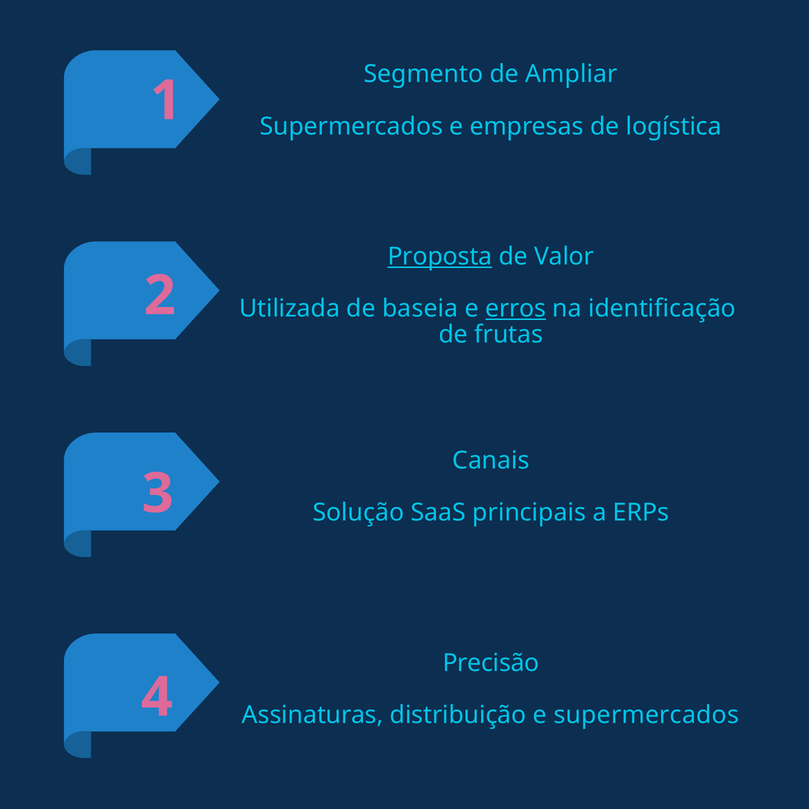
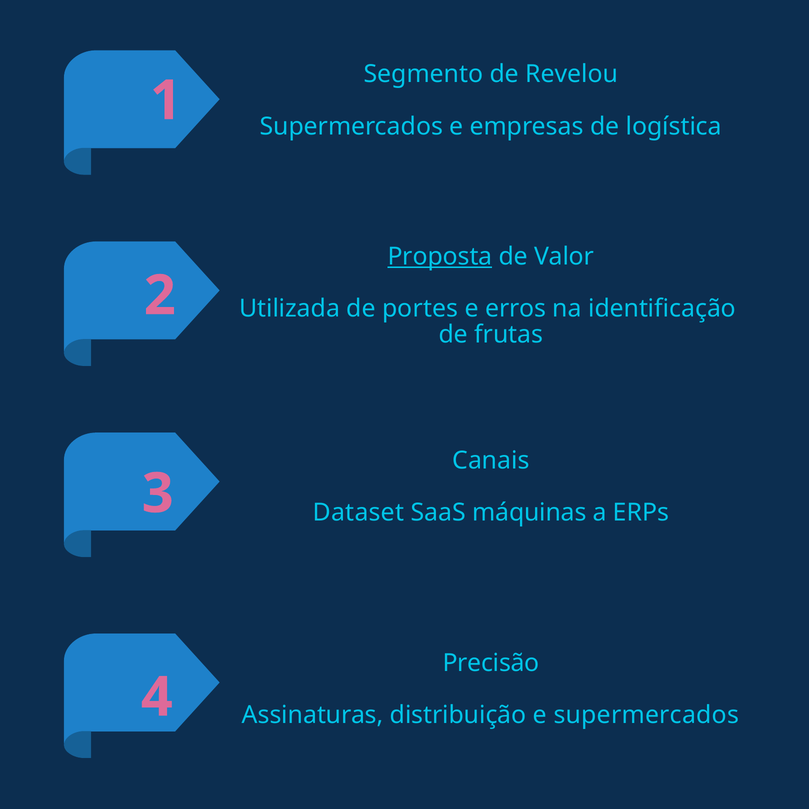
Ampliar: Ampliar -> Revelou
baseia: baseia -> portes
erros underline: present -> none
Solução: Solução -> Dataset
principais: principais -> máquinas
